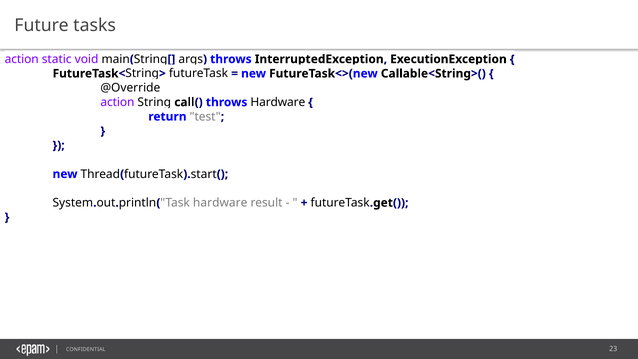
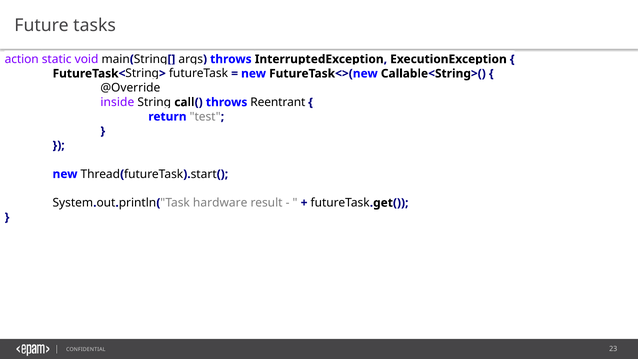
action at (117, 102): action -> inside
Hardware at (278, 102): Hardware -> Reentrant
